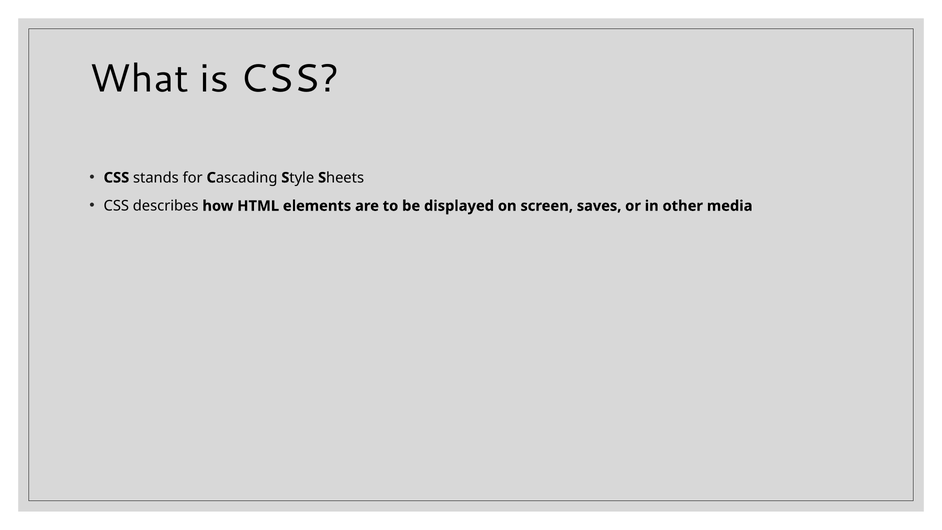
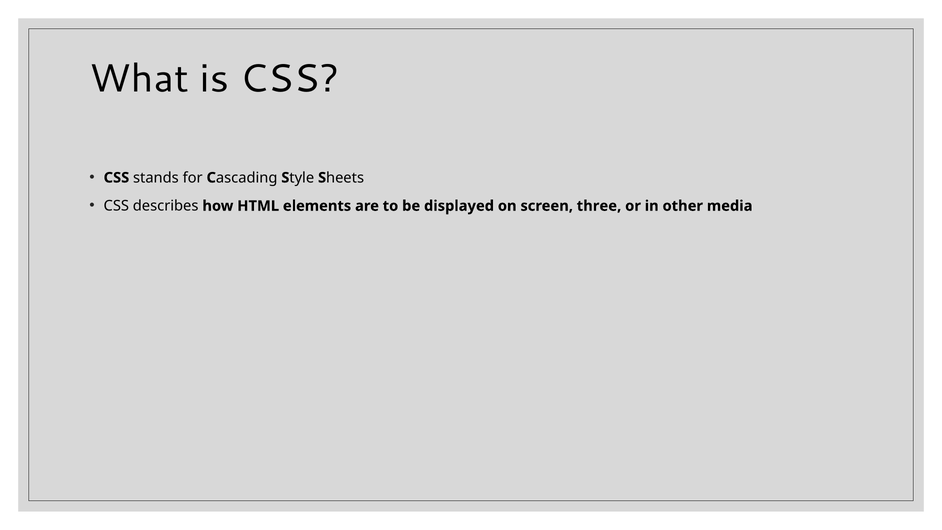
saves: saves -> three
